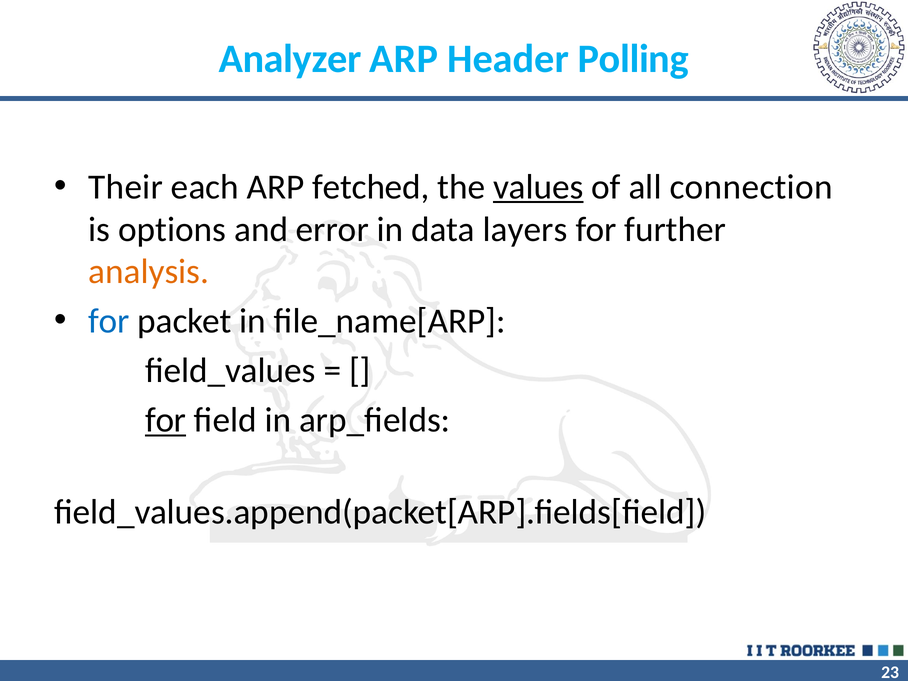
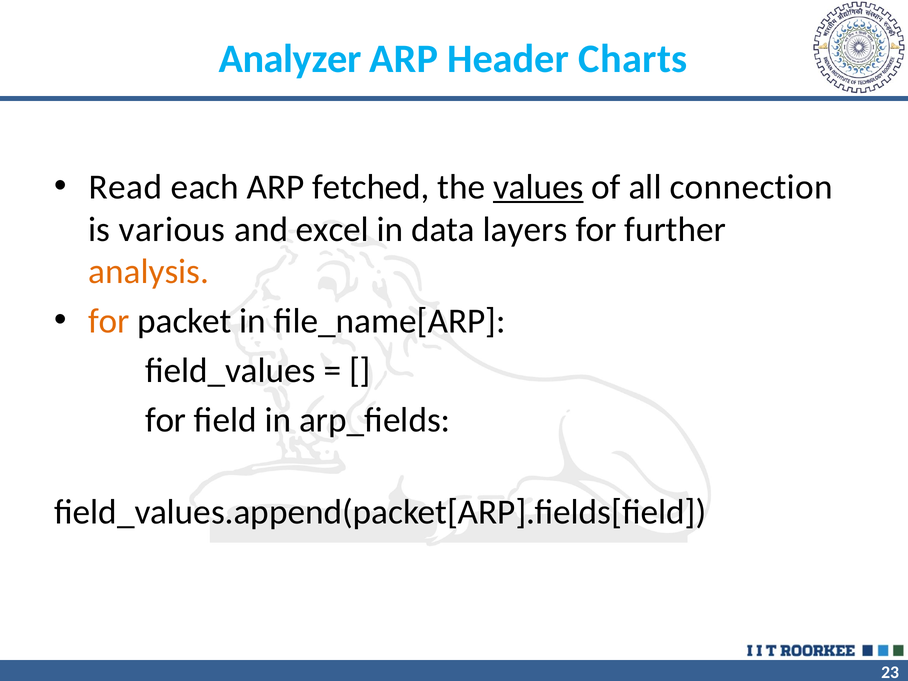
Polling: Polling -> Charts
Their: Their -> Read
options: options -> various
error: error -> excel
for at (109, 321) colour: blue -> orange
for at (166, 420) underline: present -> none
